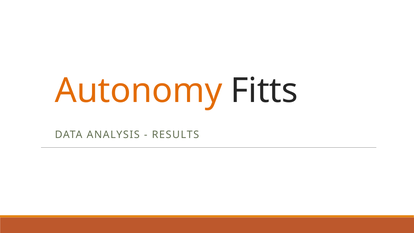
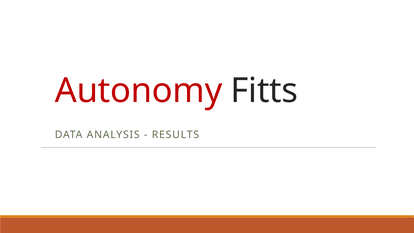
Autonomy colour: orange -> red
